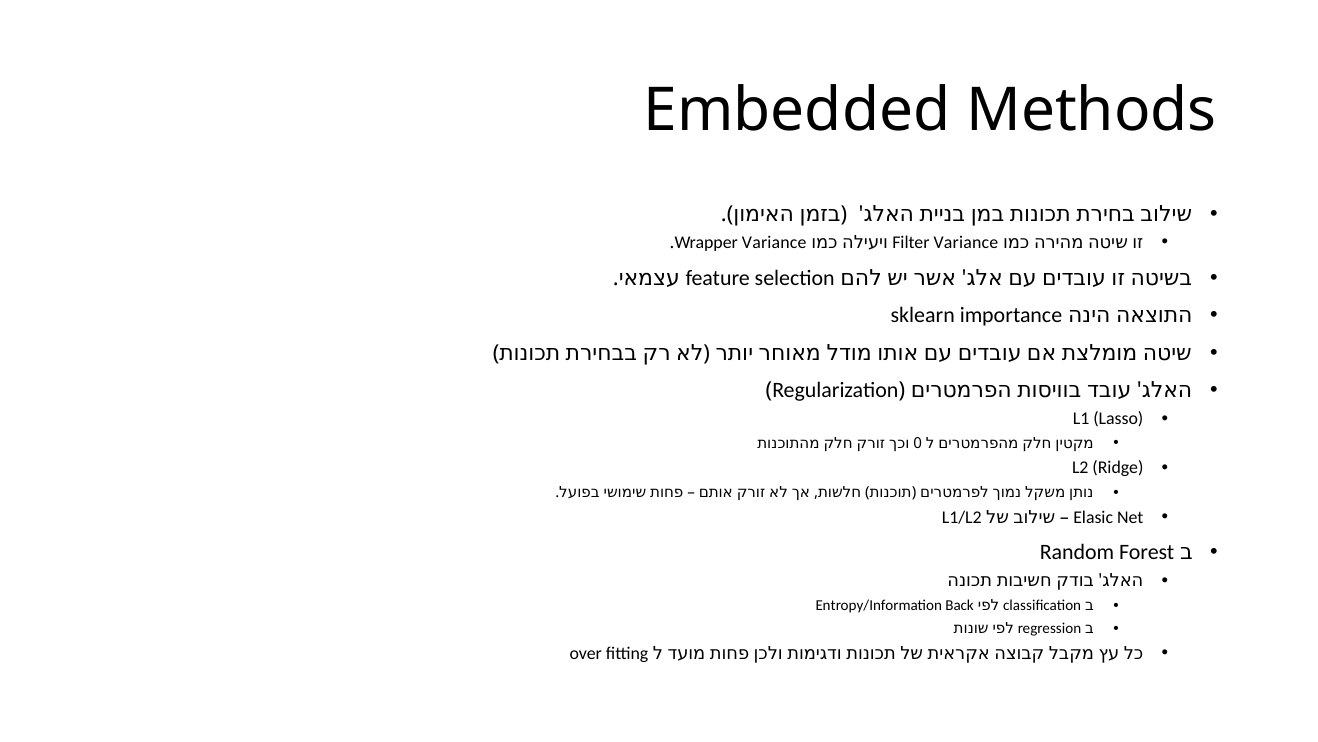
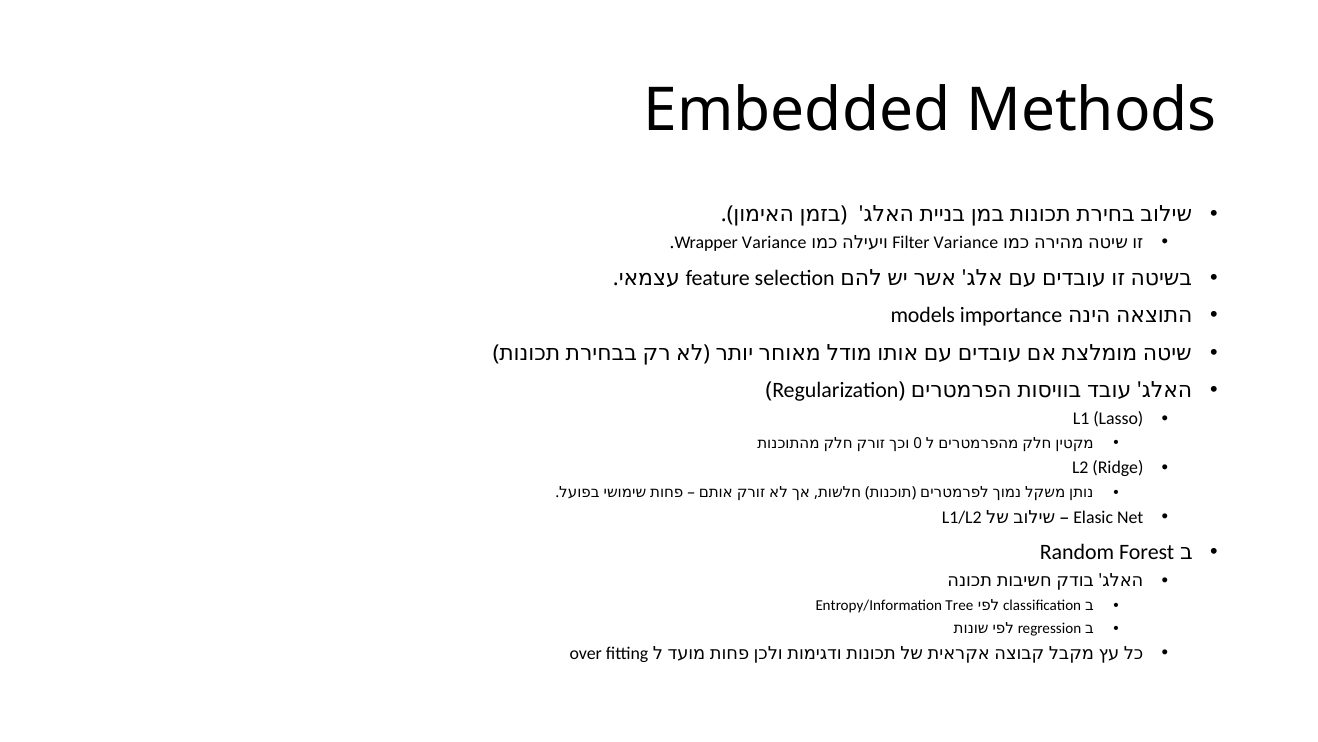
sklearn: sklearn -> models
Back: Back -> Tree
